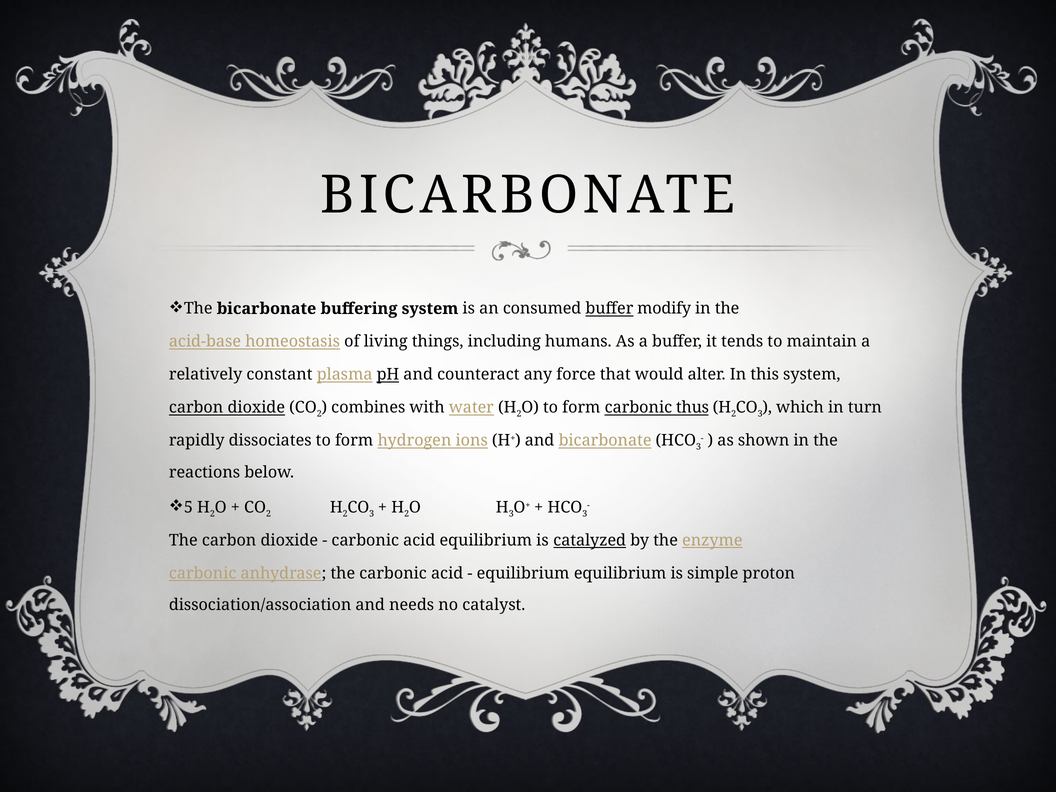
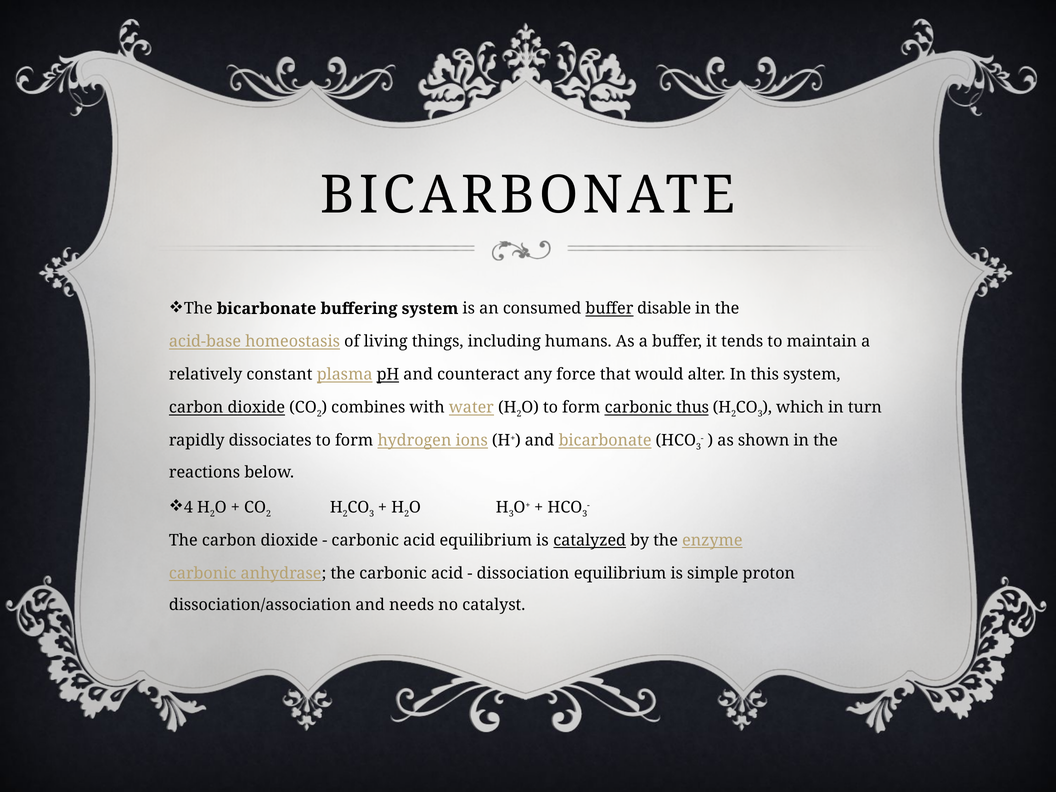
modify: modify -> disable
5: 5 -> 4
equilibrium at (523, 573): equilibrium -> dissociation
